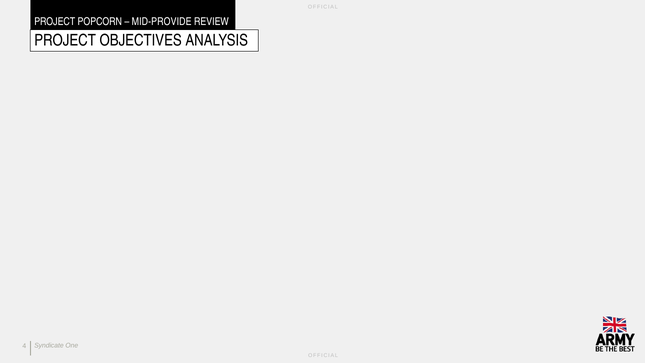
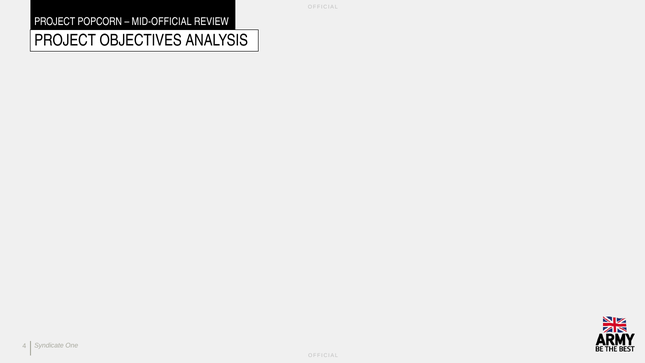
MID-PROVIDE: MID-PROVIDE -> MID-OFFICIAL
